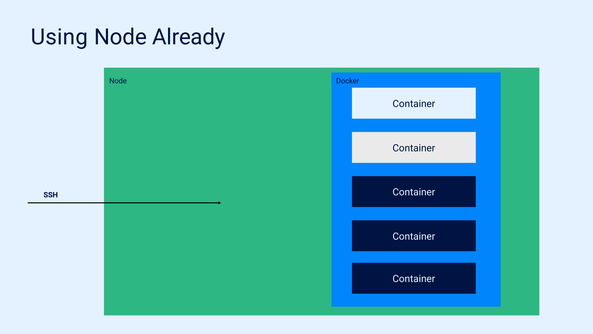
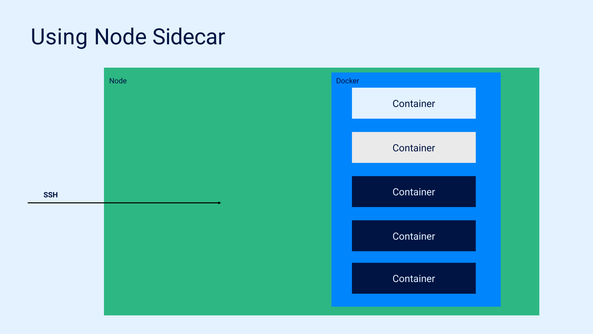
Already: Already -> Sidecar
